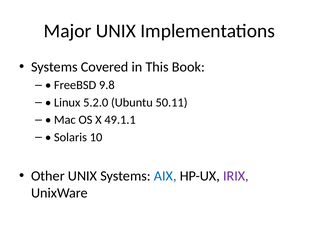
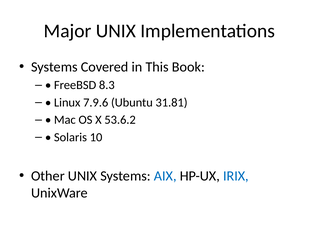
9.8: 9.8 -> 8.3
5.2.0: 5.2.0 -> 7.9.6
50.11: 50.11 -> 31.81
49.1.1: 49.1.1 -> 53.6.2
IRIX colour: purple -> blue
